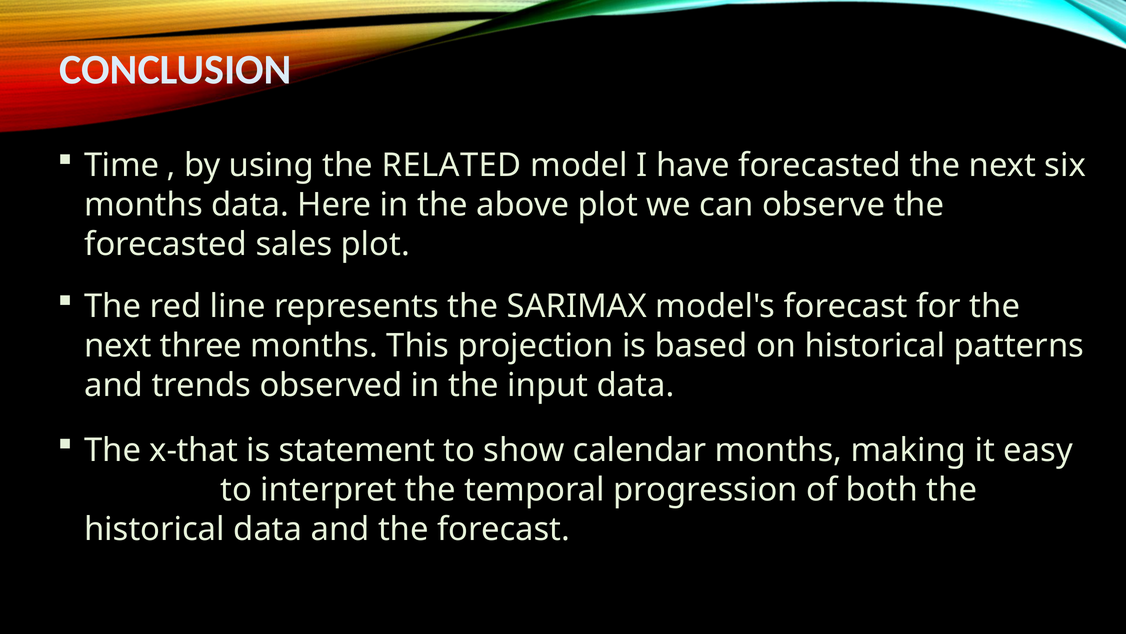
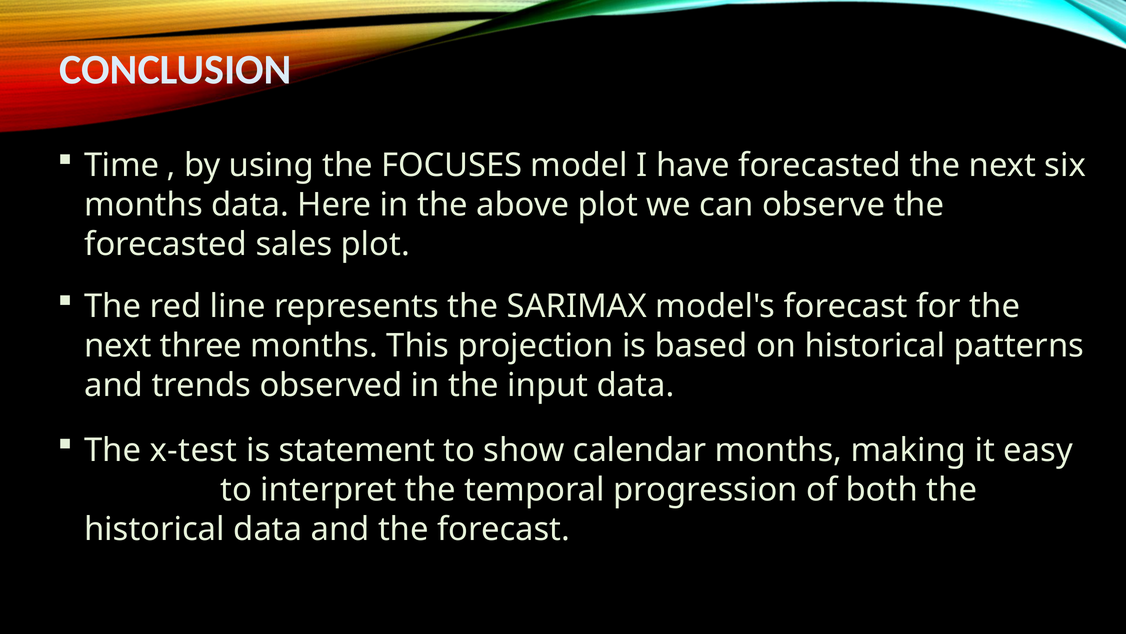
RELATED: RELATED -> FOCUSES
x-that: x-that -> x-test
